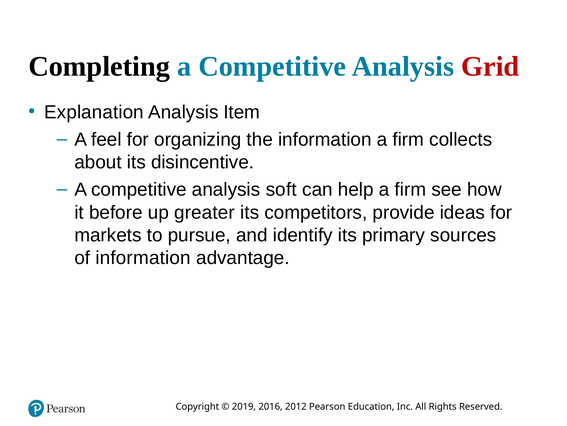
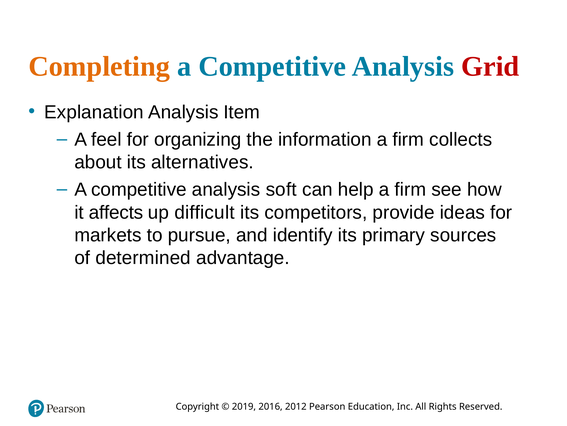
Completing colour: black -> orange
disincentive: disincentive -> alternatives
before: before -> affects
greater: greater -> difficult
of information: information -> determined
